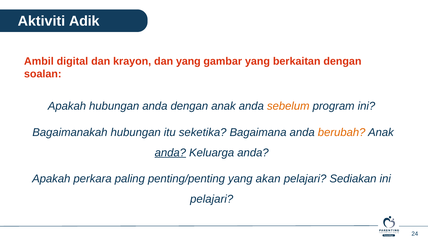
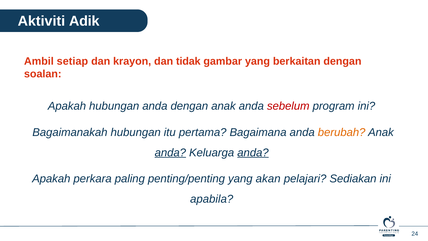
digital: digital -> setiap
dan yang: yang -> tidak
sebelum colour: orange -> red
seketika: seketika -> pertama
anda at (253, 152) underline: none -> present
pelajari at (212, 199): pelajari -> apabila
